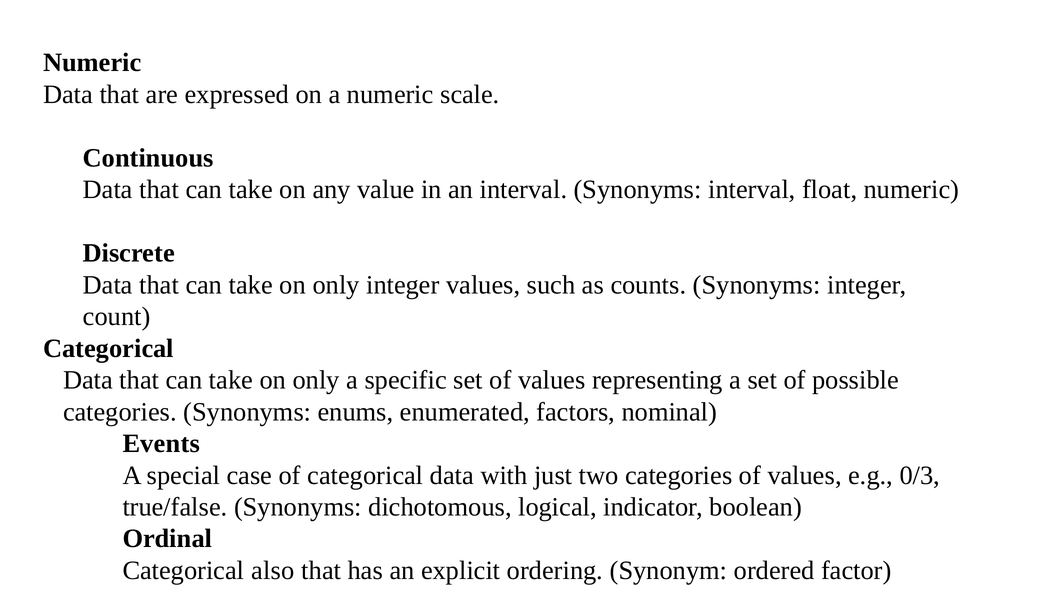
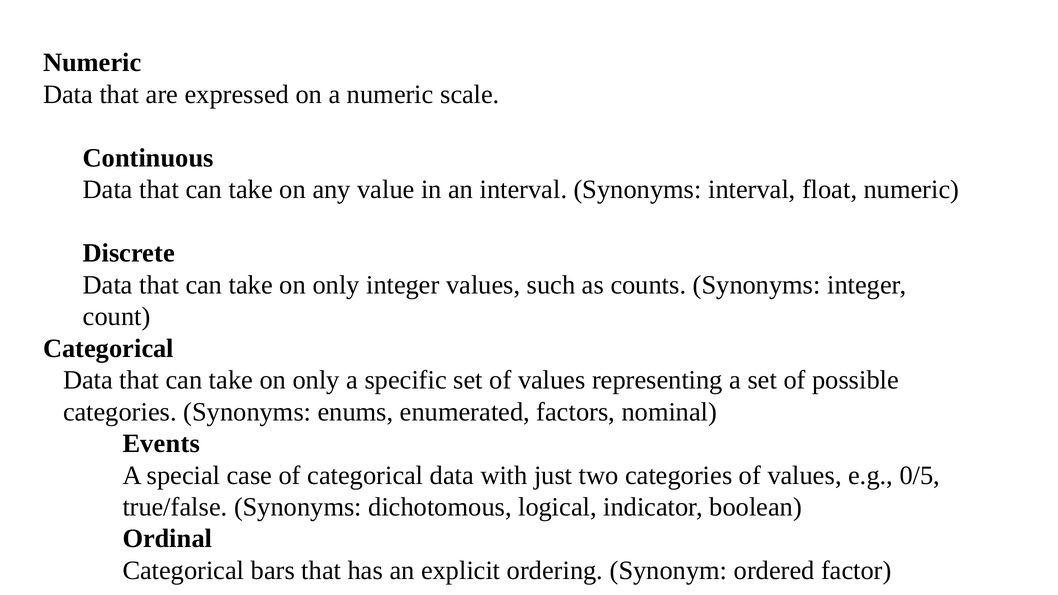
0/3: 0/3 -> 0/5
also: also -> bars
